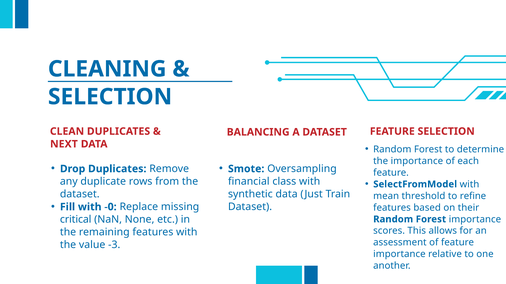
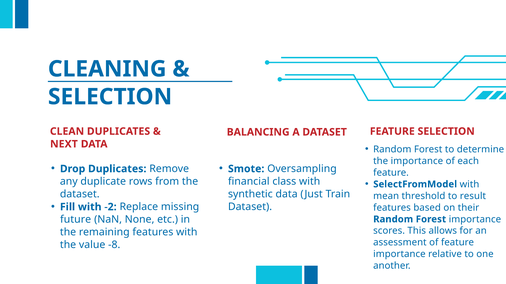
refine: refine -> result
-0: -0 -> -2
critical: critical -> future
-3: -3 -> -8
